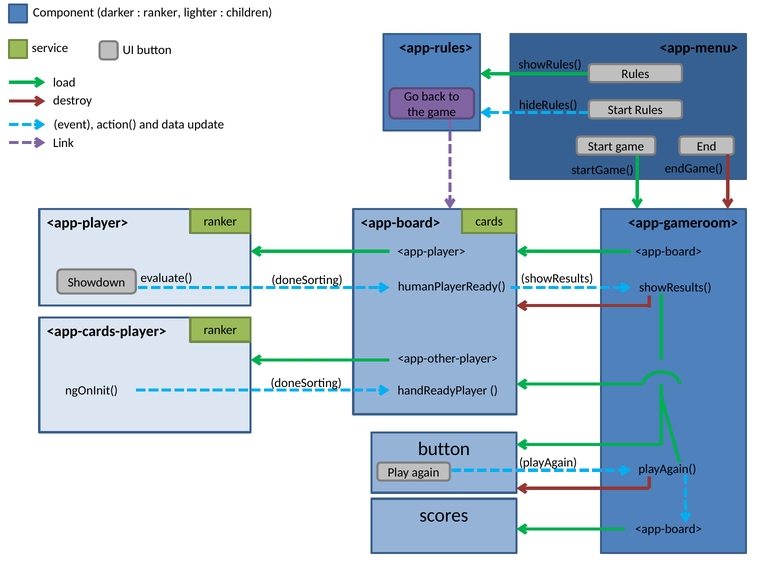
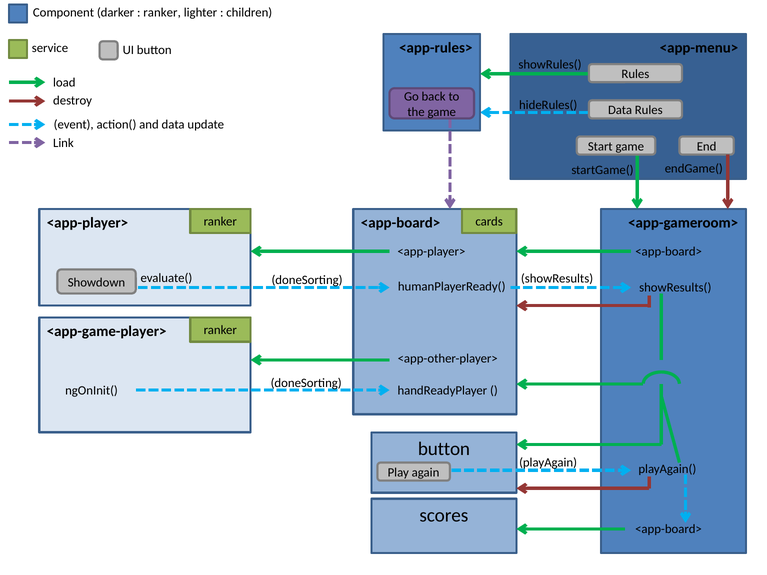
game Start: Start -> Data
<app-cards-player>: <app-cards-player> -> <app-game-player>
